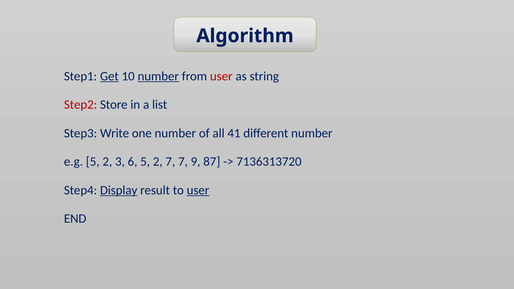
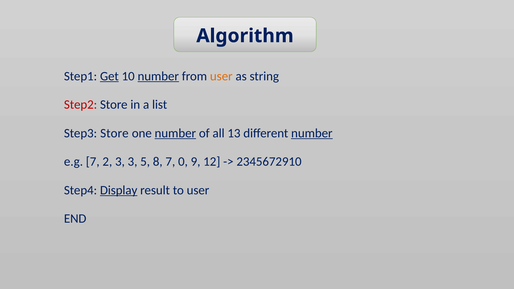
user at (221, 76) colour: red -> orange
Step3 Write: Write -> Store
number at (175, 133) underline: none -> present
41: 41 -> 13
number at (312, 133) underline: none -> present
e.g 5: 5 -> 7
3 6: 6 -> 3
2 at (158, 162): 2 -> 8
7 7: 7 -> 0
87: 87 -> 12
7136313720: 7136313720 -> 2345672910
user at (198, 190) underline: present -> none
